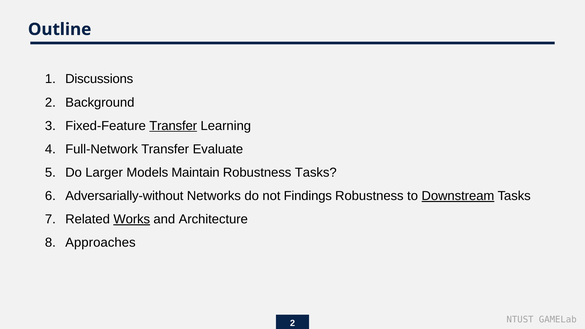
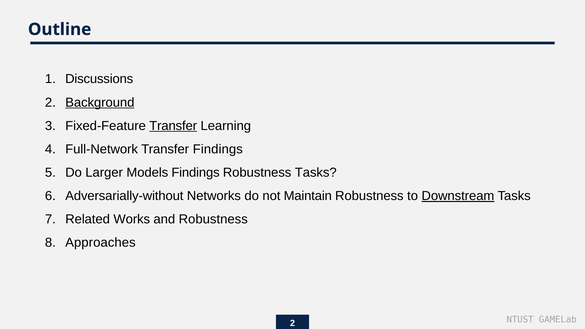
Background underline: none -> present
Transfer Evaluate: Evaluate -> Findings
Models Maintain: Maintain -> Findings
Findings: Findings -> Maintain
Works underline: present -> none
and Architecture: Architecture -> Robustness
